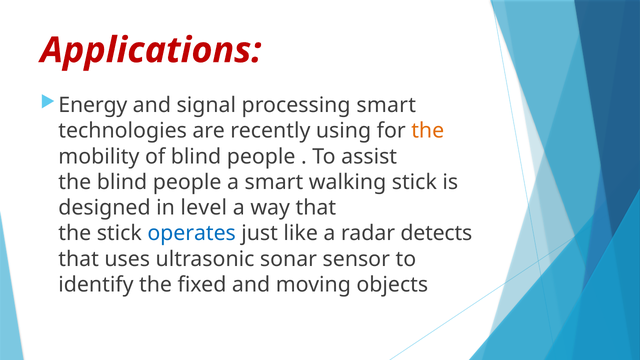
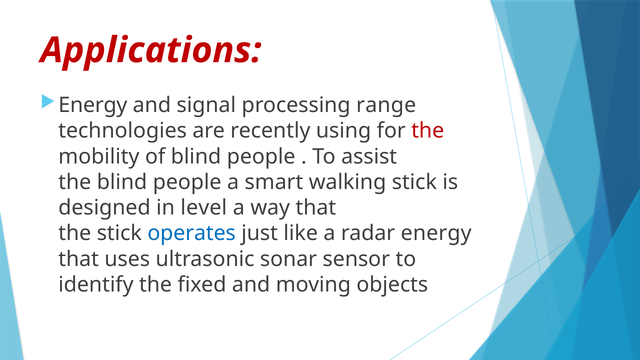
processing smart: smart -> range
the at (428, 131) colour: orange -> red
radar detects: detects -> energy
